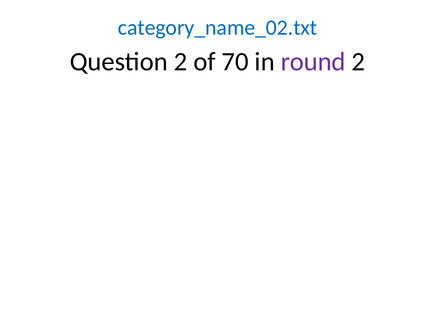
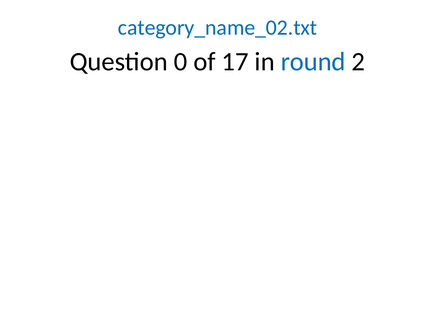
Question 2: 2 -> 0
70: 70 -> 17
round colour: purple -> blue
